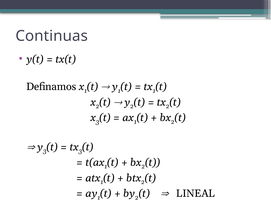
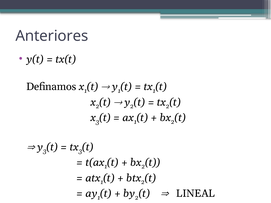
Continuas: Continuas -> Anteriores
